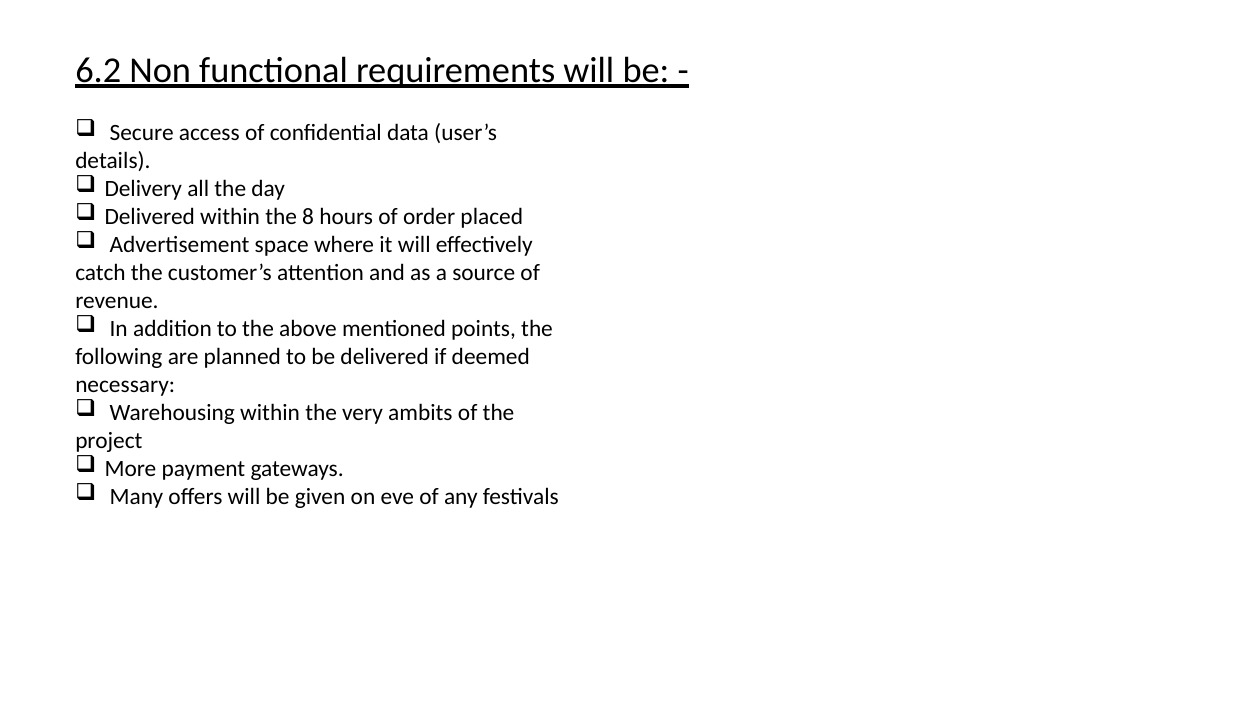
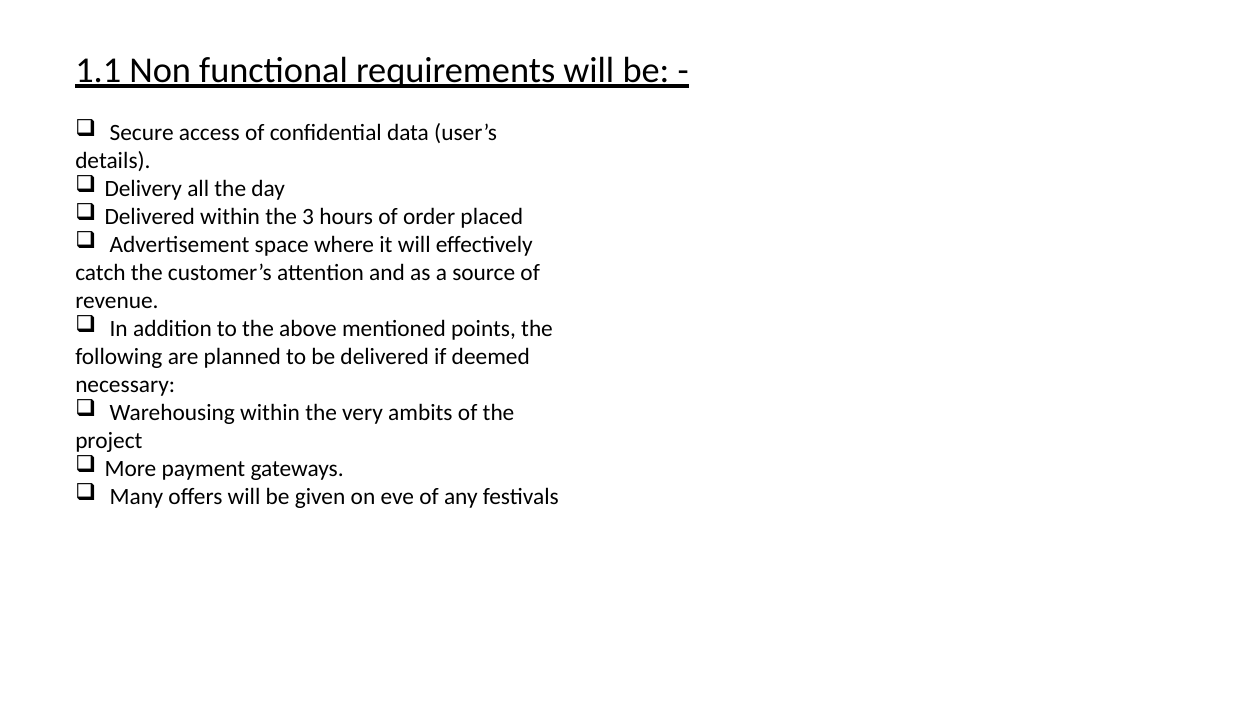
6.2: 6.2 -> 1.1
8: 8 -> 3
